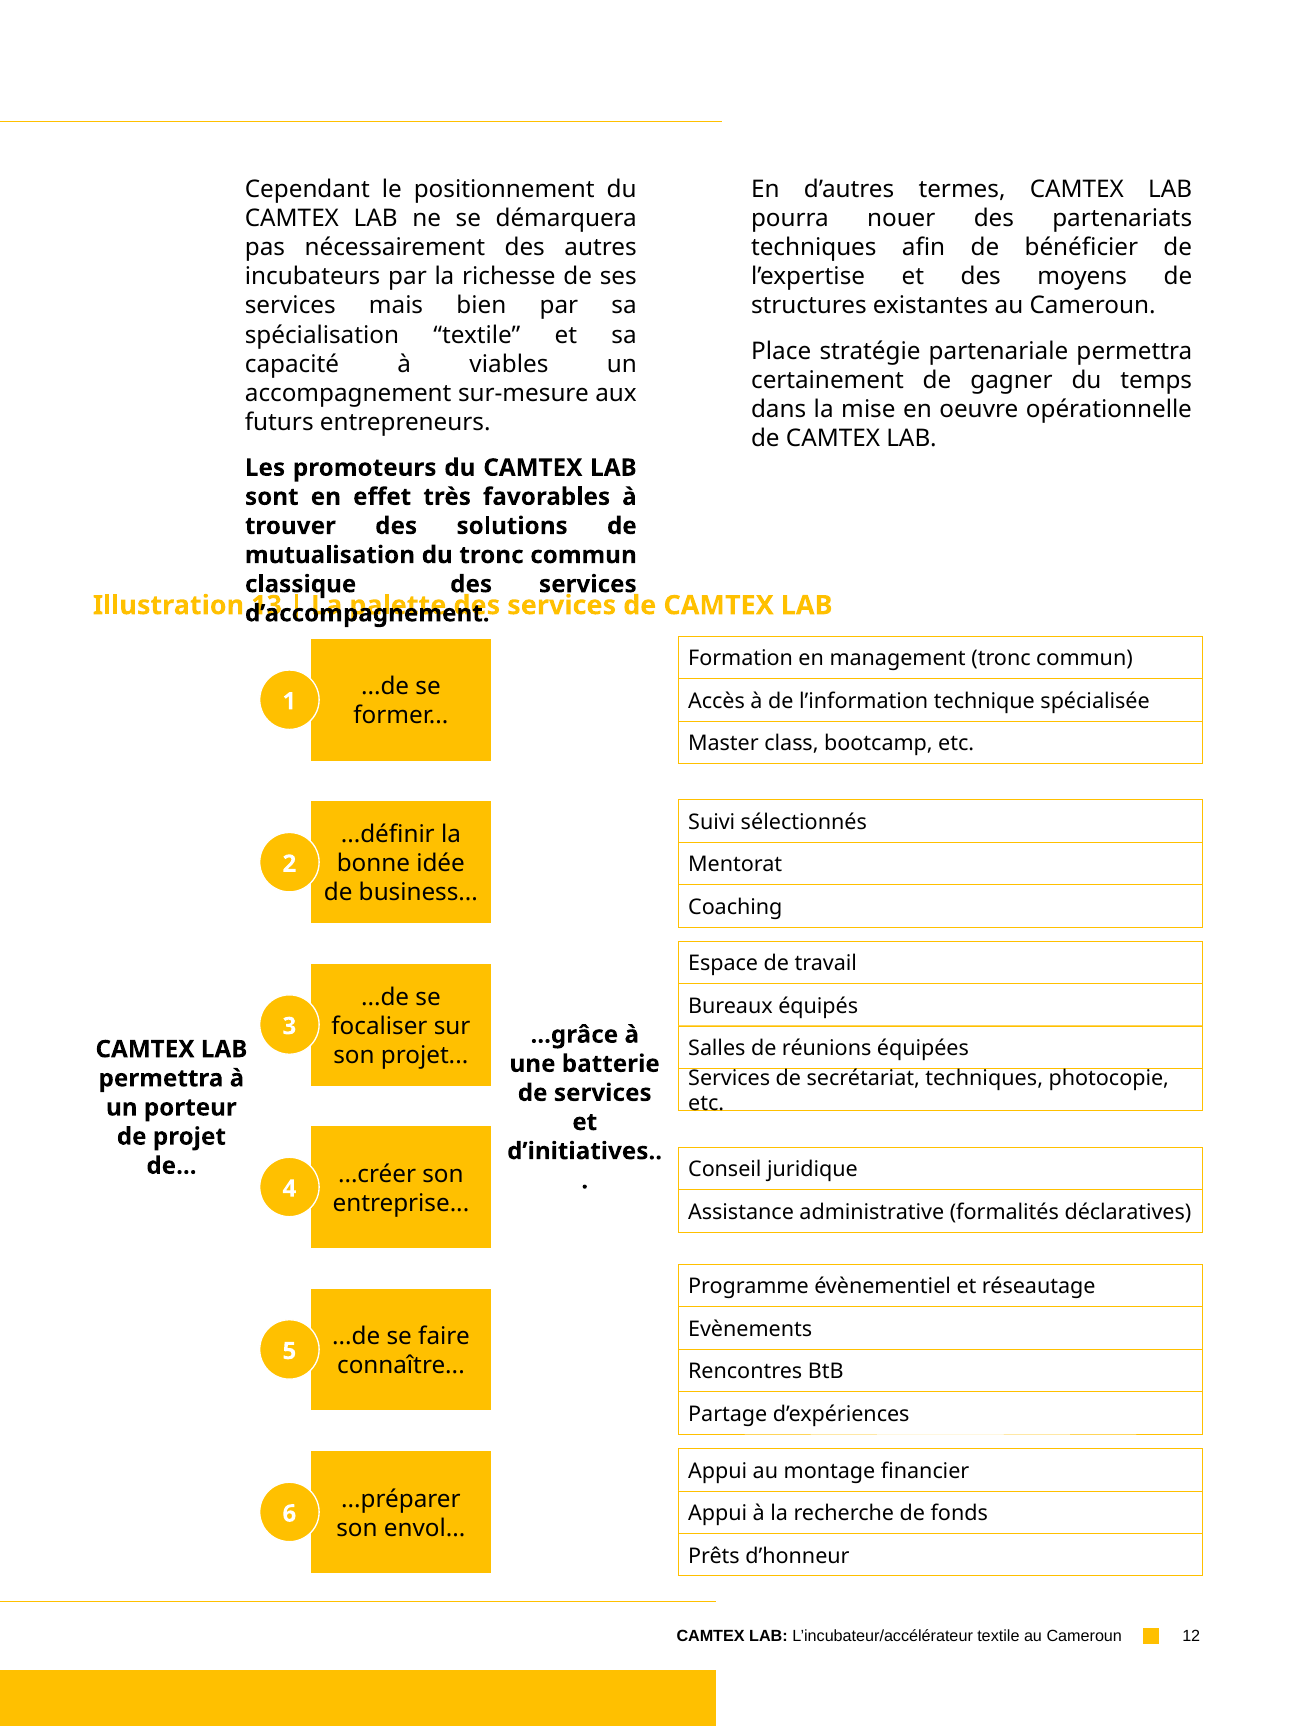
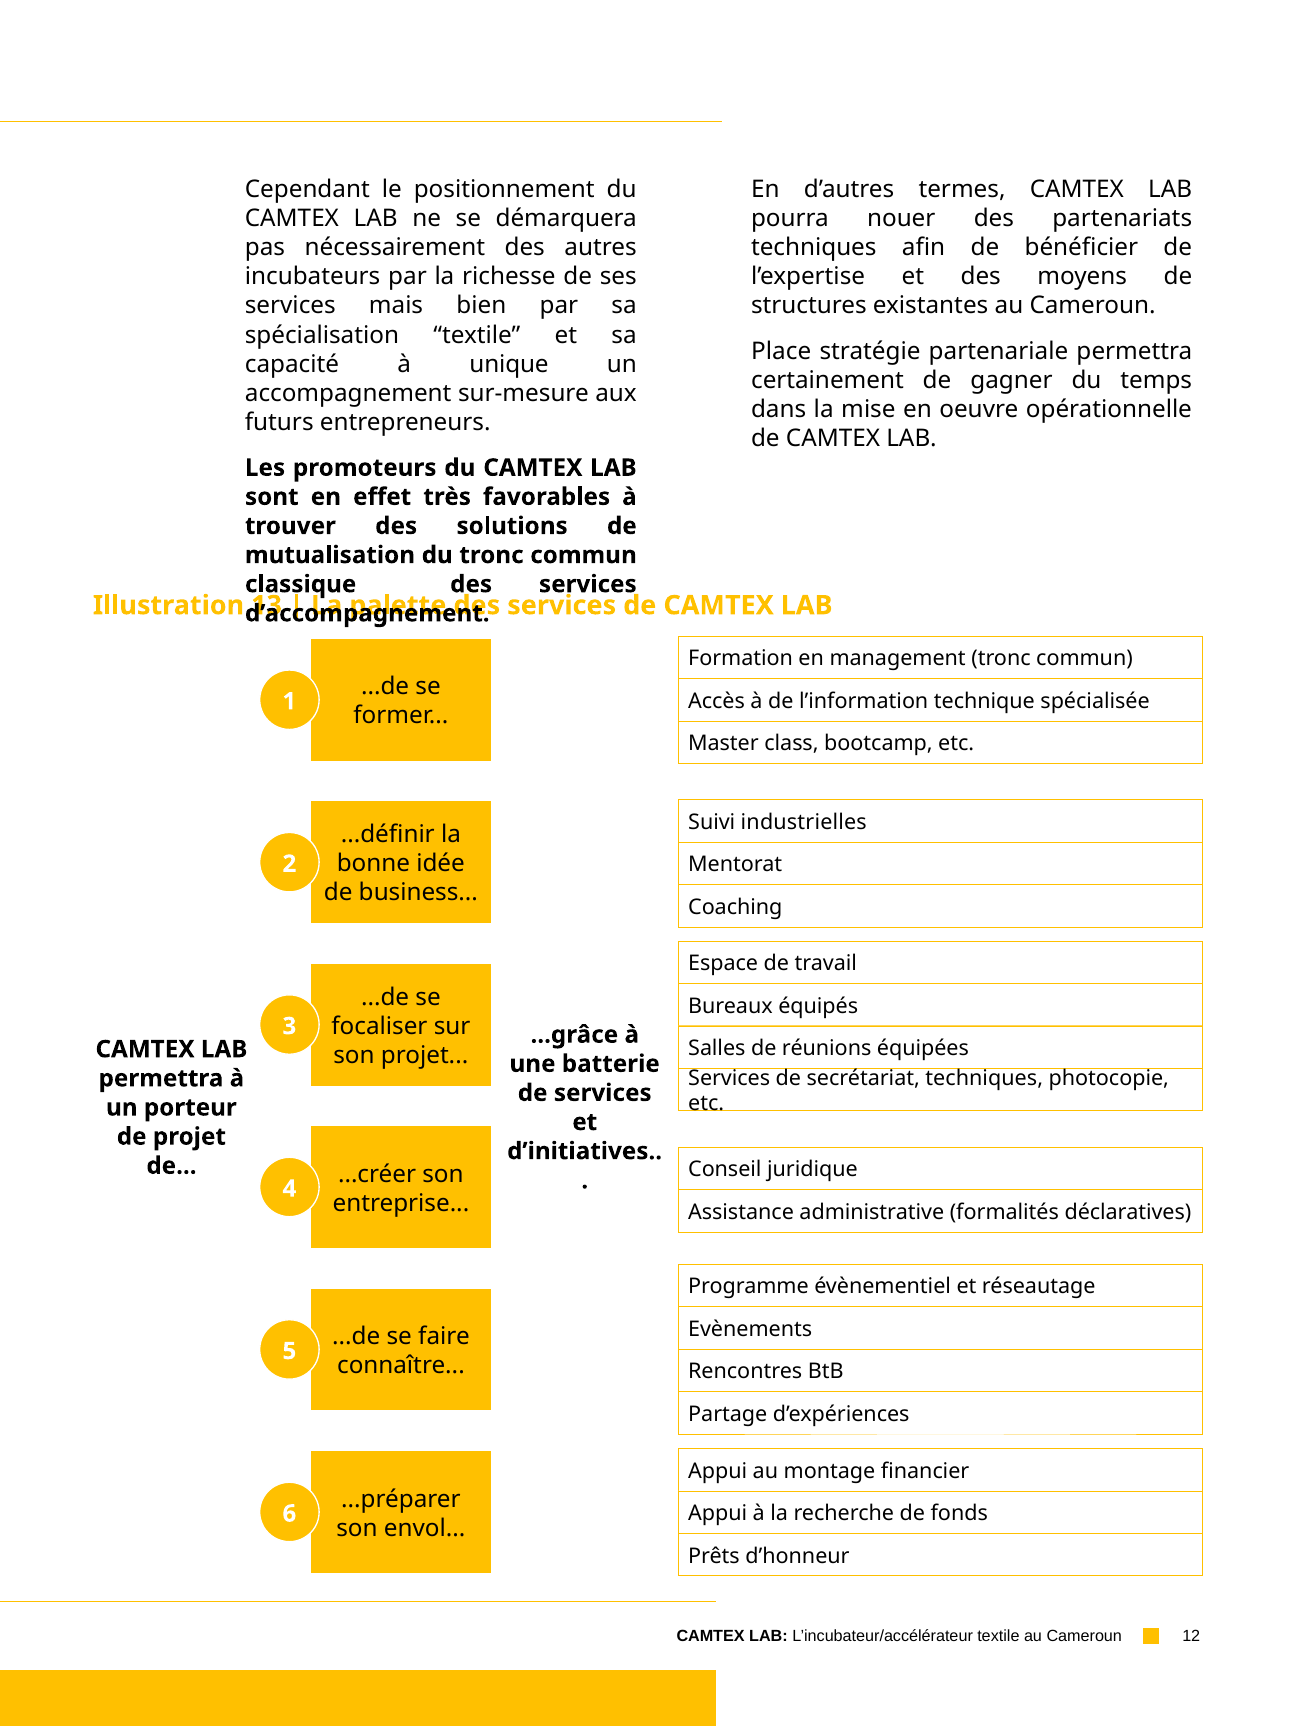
viables: viables -> unique
sélectionnés: sélectionnés -> industrielles
